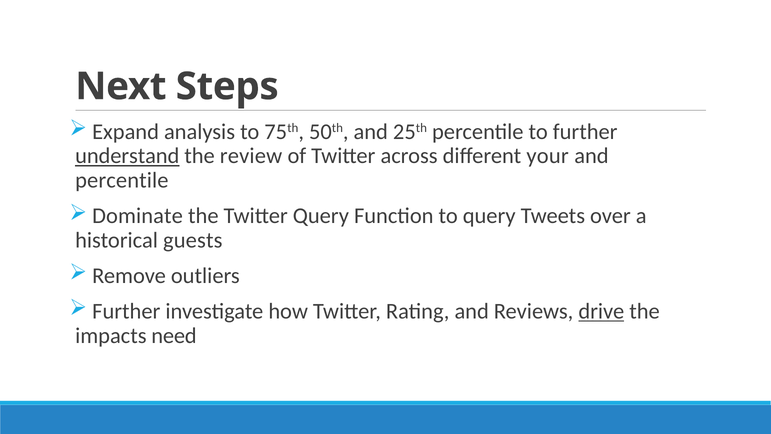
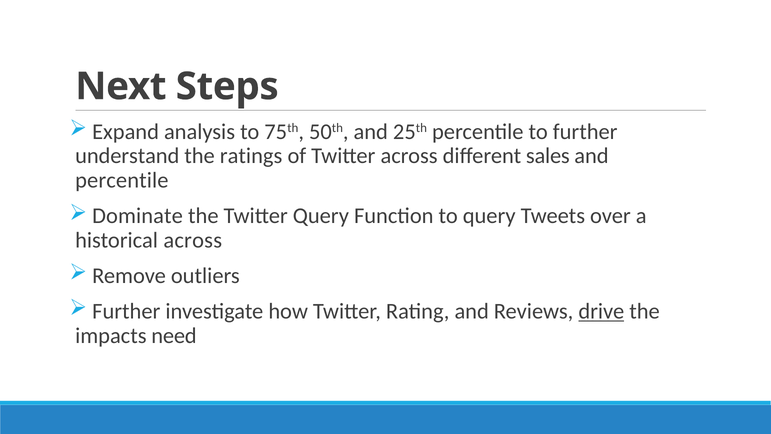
understand underline: present -> none
review: review -> ratings
your: your -> sales
historical guests: guests -> across
